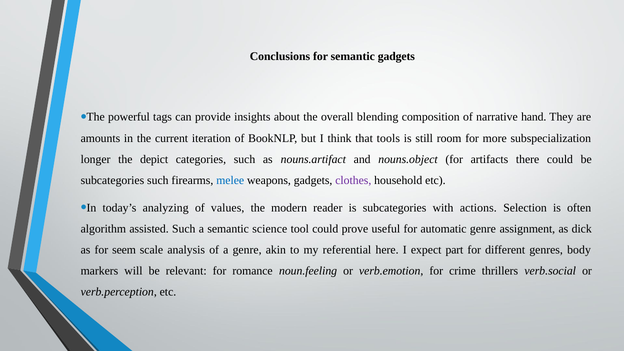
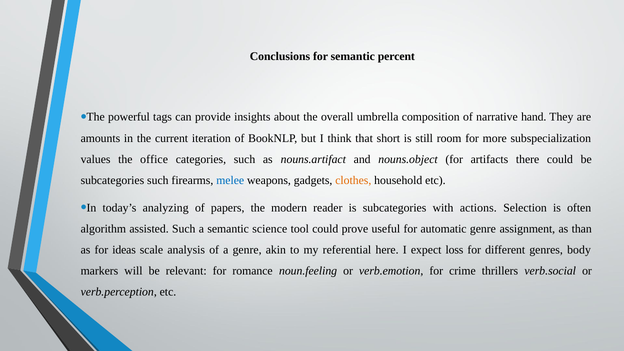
semantic gadgets: gadgets -> percent
blending: blending -> umbrella
tools: tools -> short
longer: longer -> values
depict: depict -> office
clothes colour: purple -> orange
values: values -> papers
dick: dick -> than
seem: seem -> ideas
part: part -> loss
